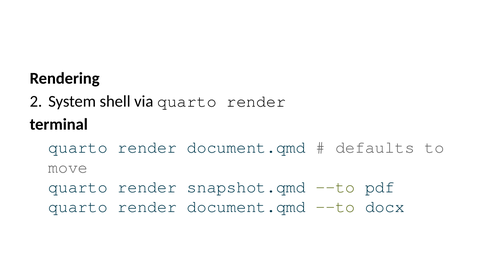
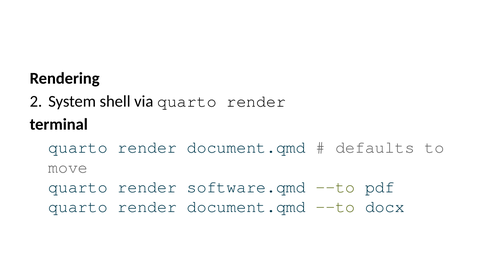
snapshot.qmd: snapshot.qmd -> software.qmd
